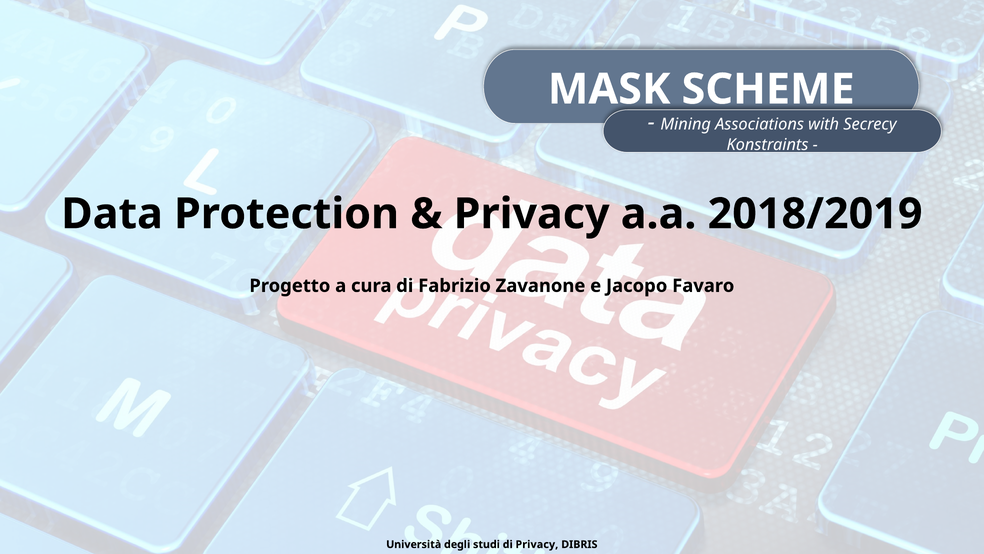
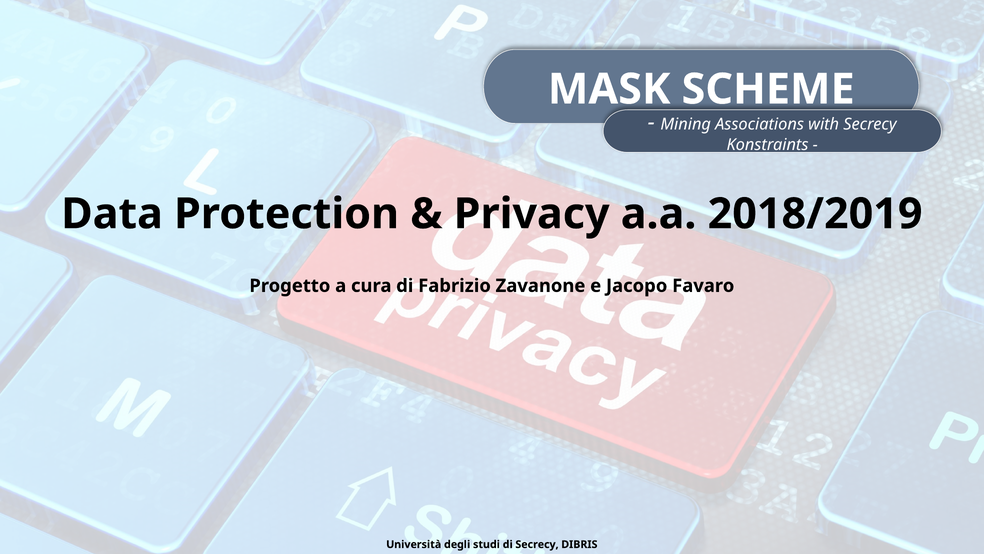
di Privacy: Privacy -> Secrecy
